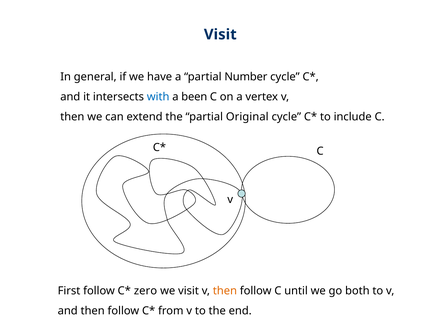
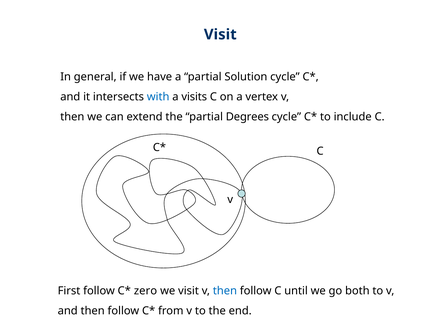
Number: Number -> Solution
been: been -> visits
Original: Original -> Degrees
then at (225, 290) colour: orange -> blue
